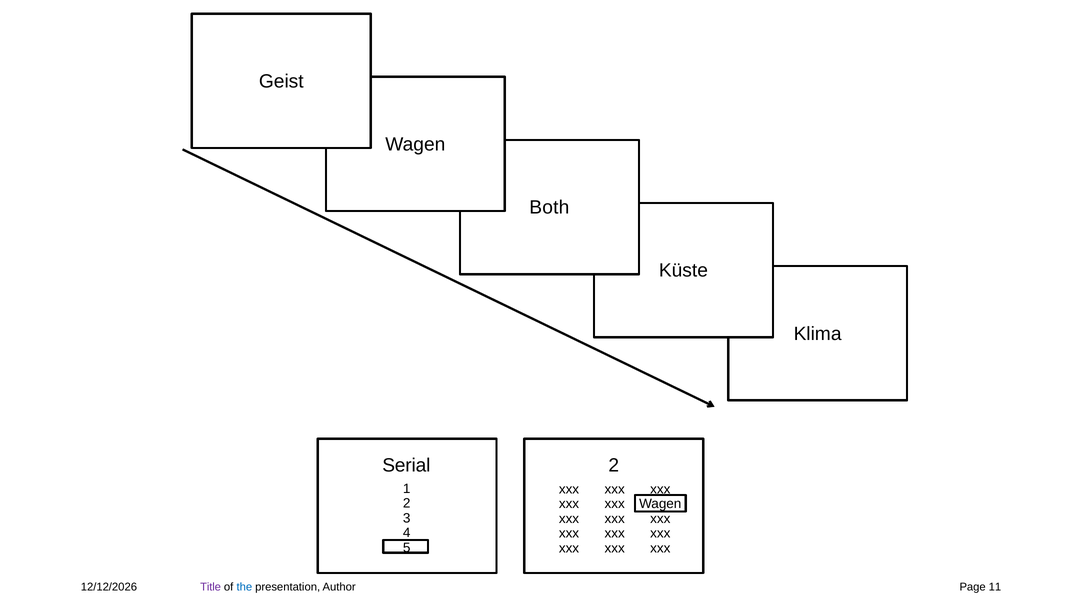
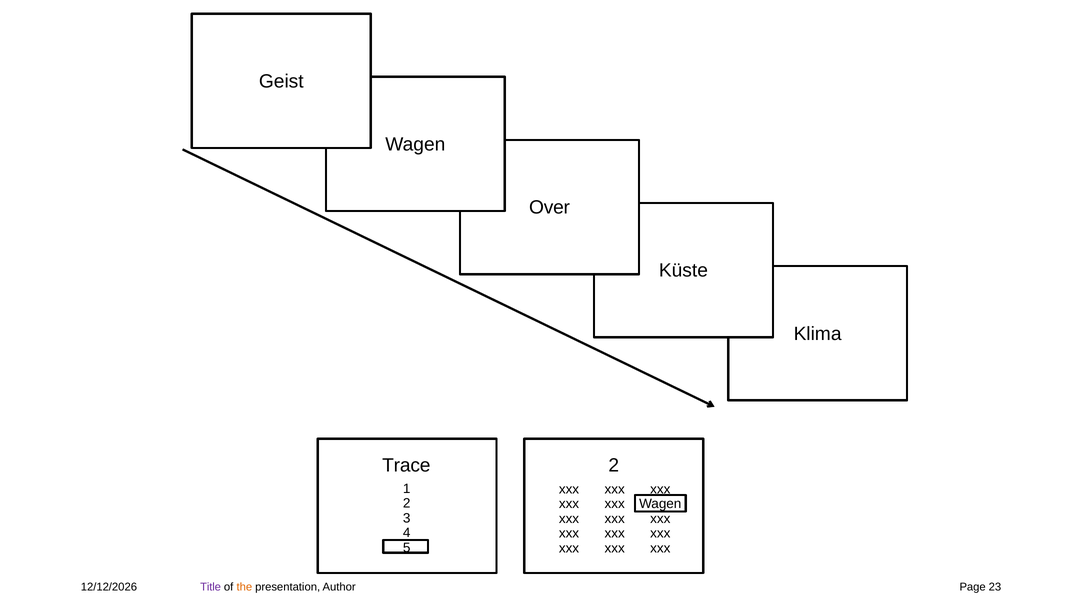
Both: Both -> Over
Serial: Serial -> Trace
the colour: blue -> orange
11: 11 -> 23
